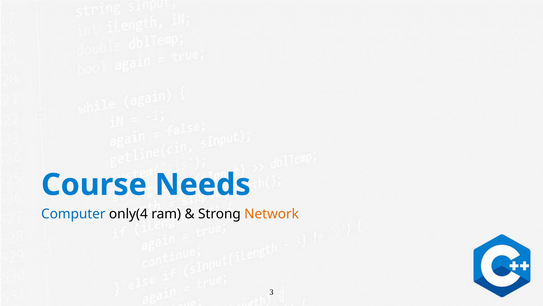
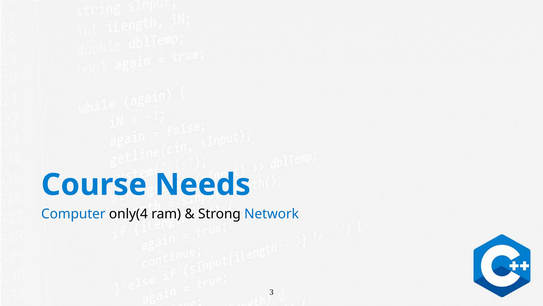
Network colour: orange -> blue
